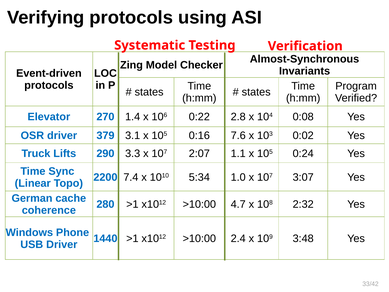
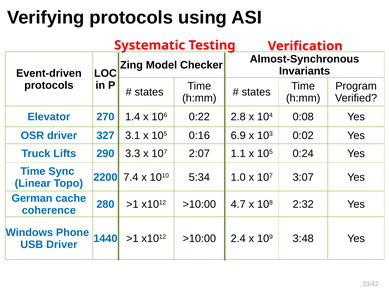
379: 379 -> 327
7.6: 7.6 -> 6.9
